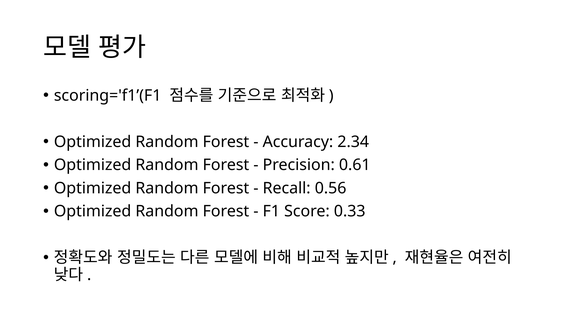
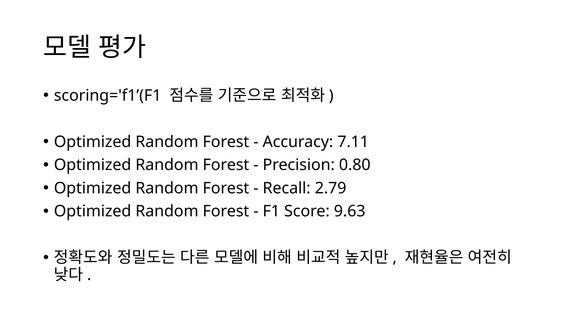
2.34: 2.34 -> 7.11
0.61: 0.61 -> 0.80
0.56: 0.56 -> 2.79
0.33: 0.33 -> 9.63
